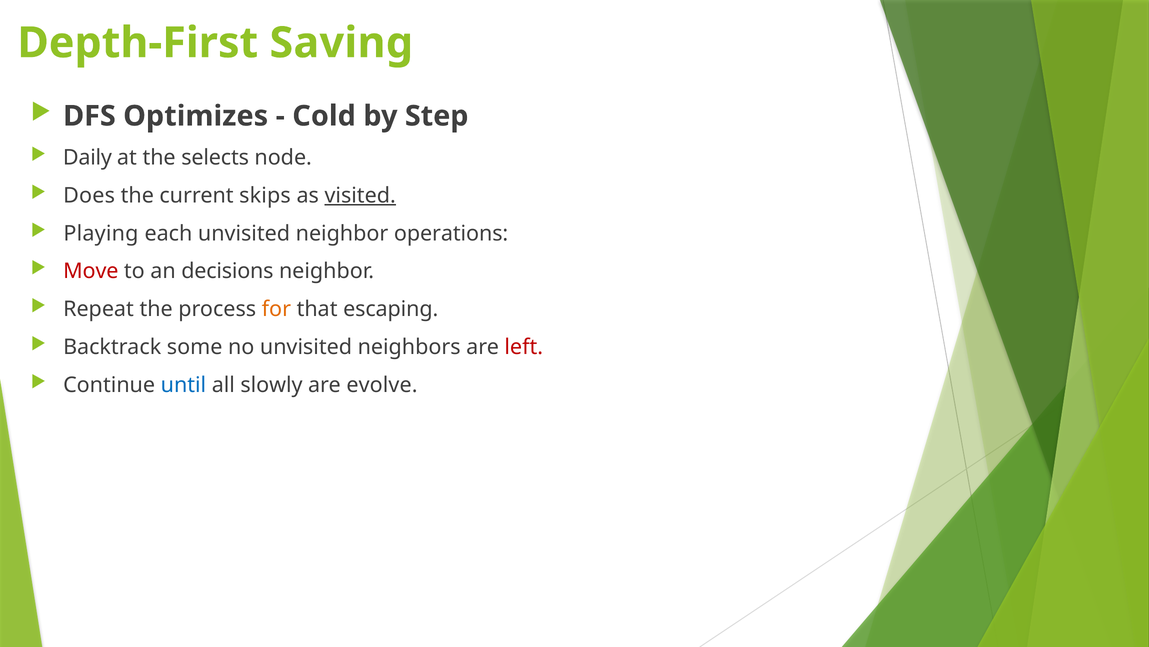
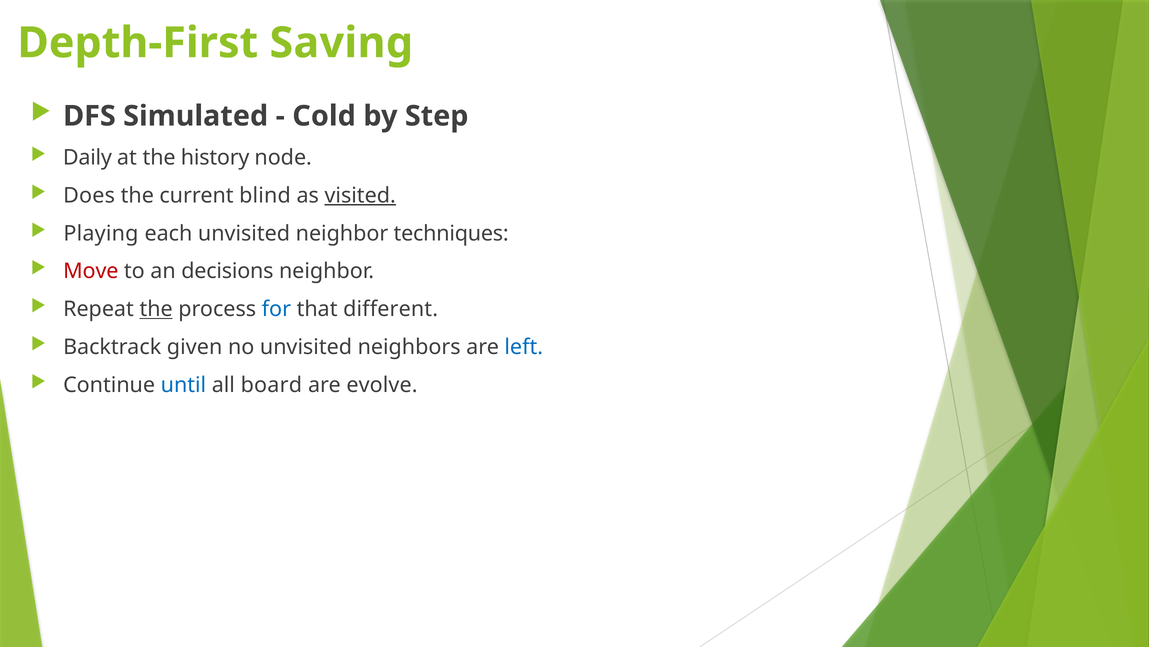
Optimizes: Optimizes -> Simulated
selects: selects -> history
skips: skips -> blind
operations: operations -> techniques
the at (156, 309) underline: none -> present
for colour: orange -> blue
escaping: escaping -> different
some: some -> given
left colour: red -> blue
slowly: slowly -> board
